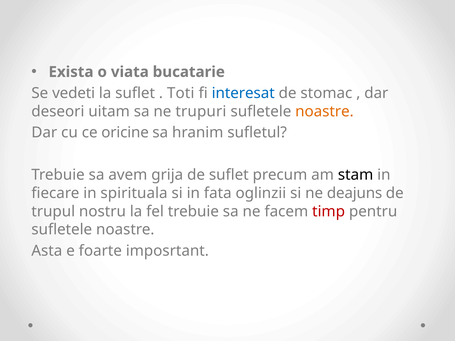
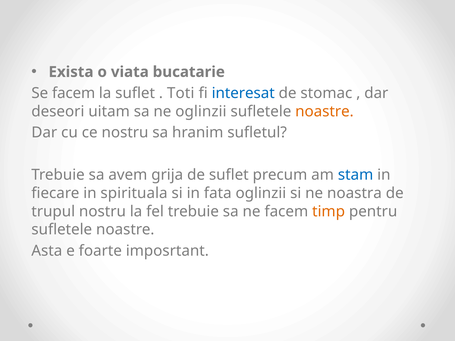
Se vedeti: vedeti -> facem
ne trupuri: trupuri -> oglinzii
ce oricine: oricine -> nostru
stam colour: black -> blue
deajuns: deajuns -> noastra
timp colour: red -> orange
